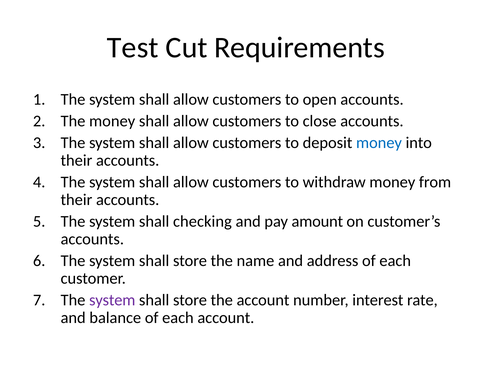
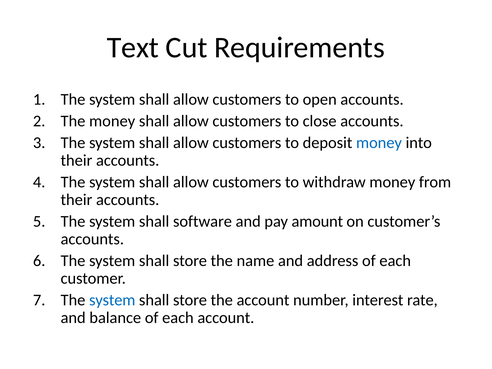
Test: Test -> Text
checking: checking -> software
system at (112, 300) colour: purple -> blue
